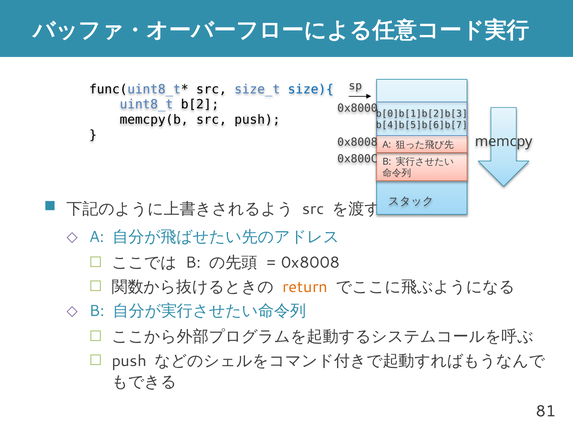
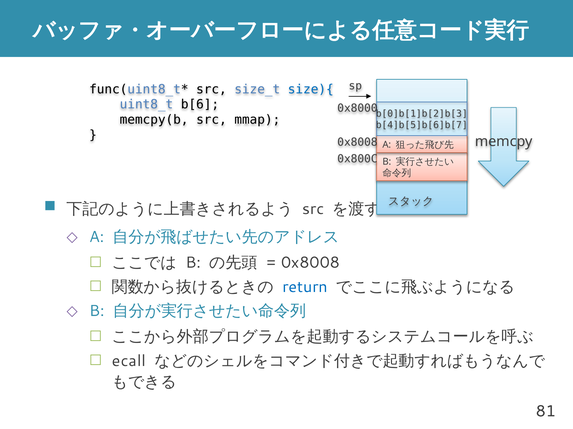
b[2: b[2 -> b[6
src push: push -> mmap
return colour: orange -> blue
push at (129, 362): push -> ecall
